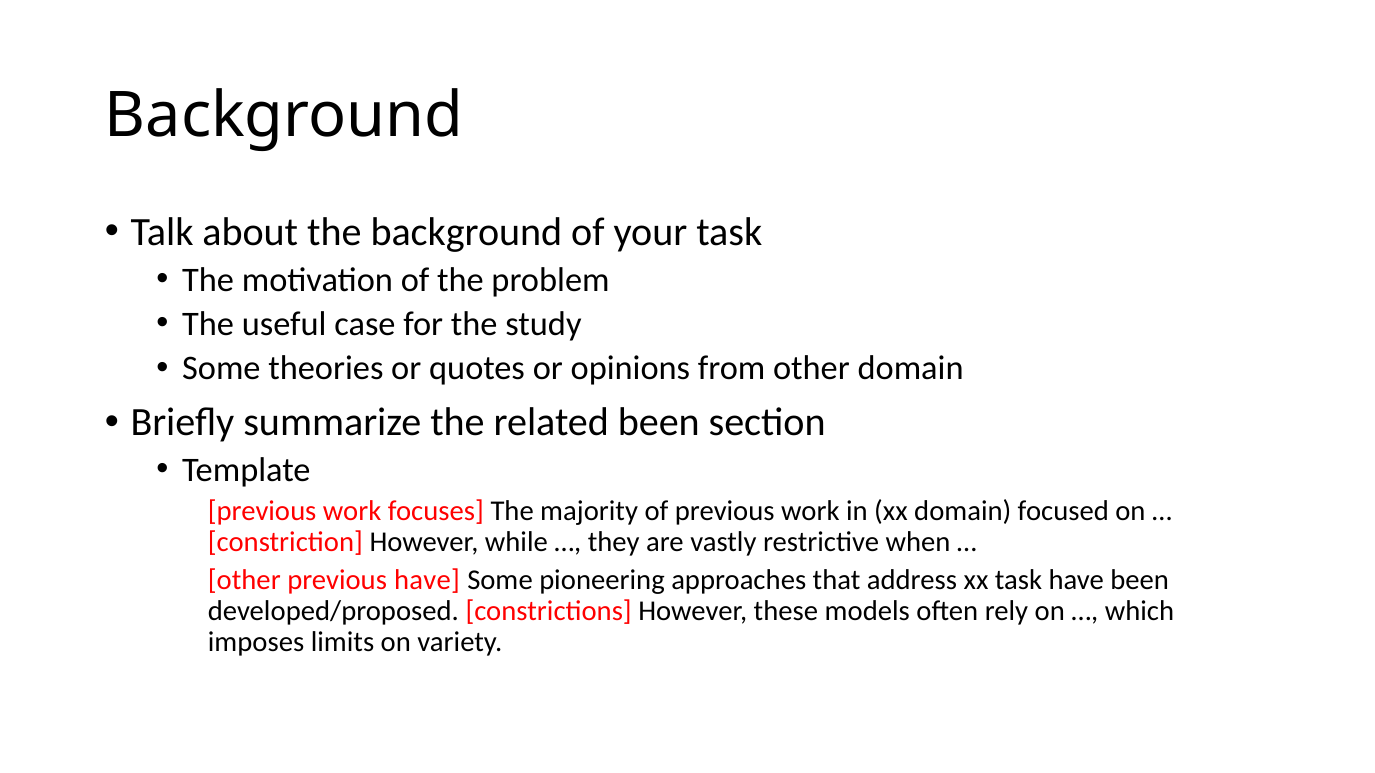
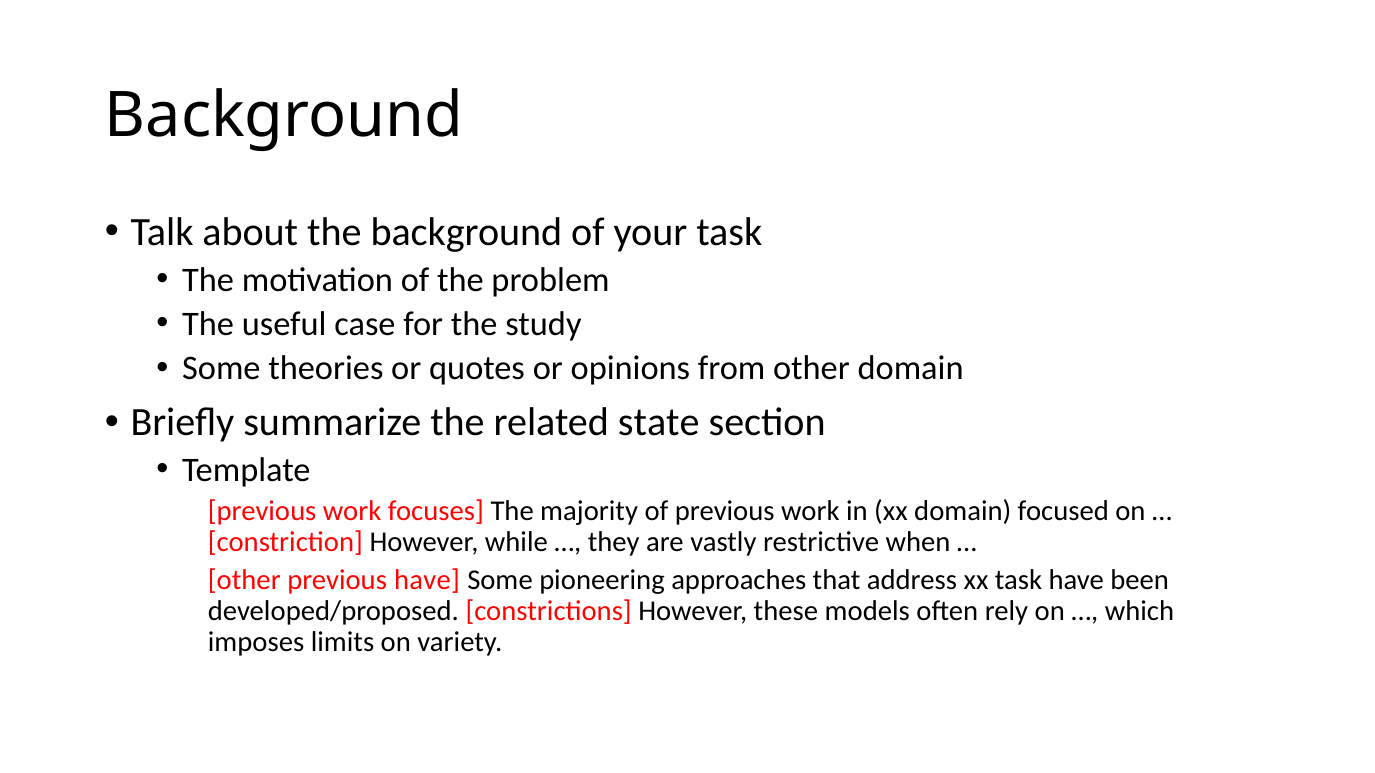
related been: been -> state
